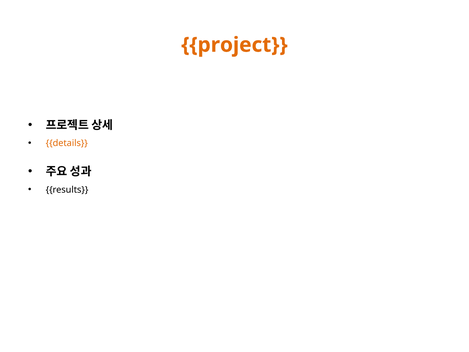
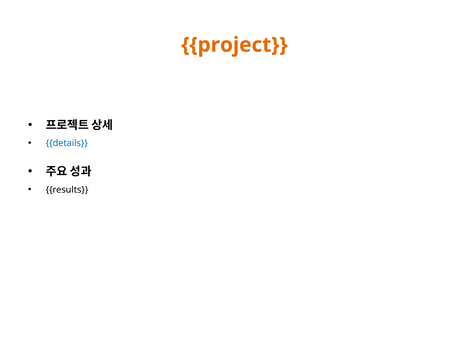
details colour: orange -> blue
